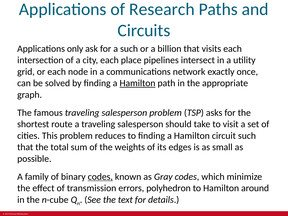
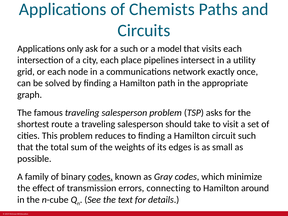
Research: Research -> Chemists
billion: billion -> model
Hamilton at (137, 83) underline: present -> none
polyhedron: polyhedron -> connecting
